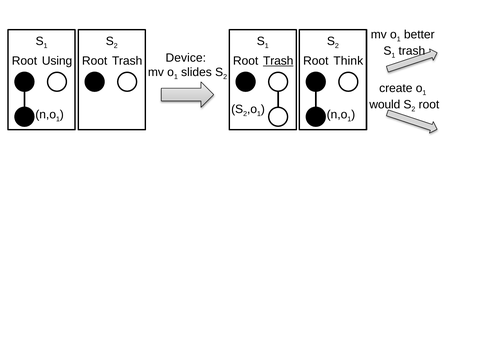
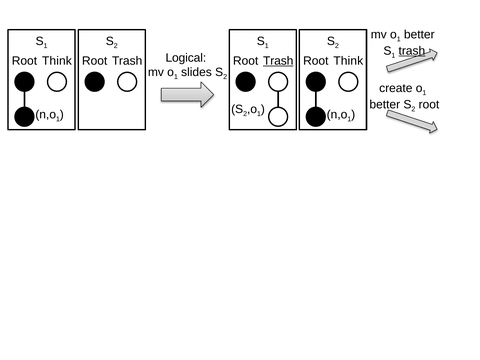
trash at (412, 51) underline: none -> present
Device: Device -> Logical
Using at (57, 61): Using -> Think
would at (385, 105): would -> better
